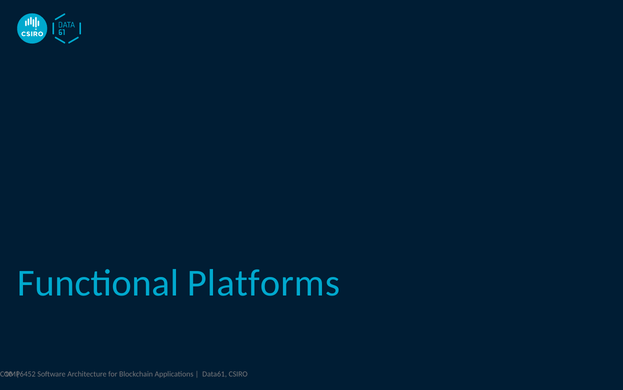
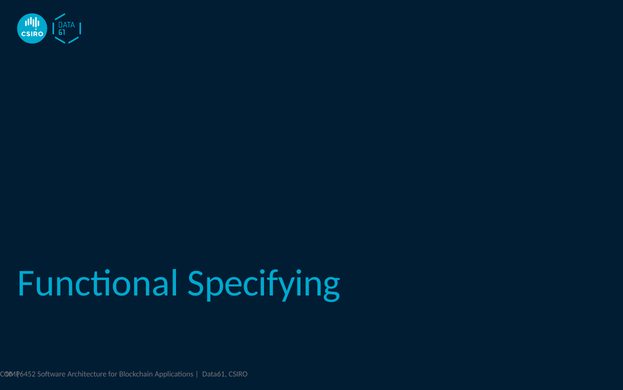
Platforms: Platforms -> Specifying
